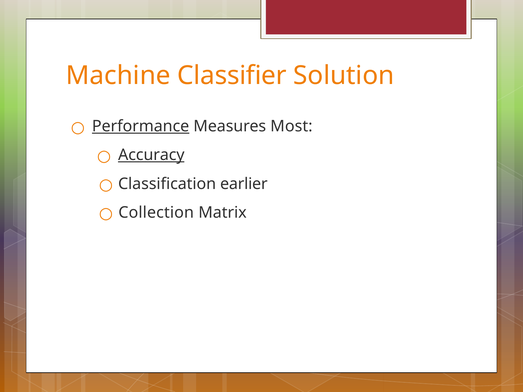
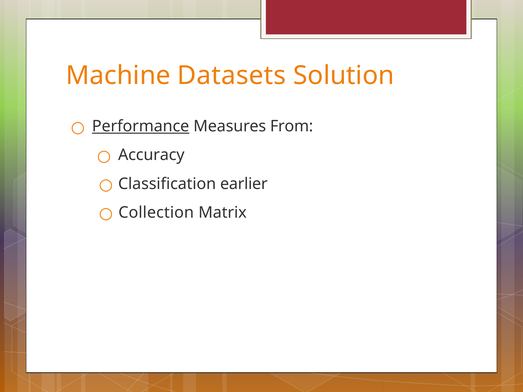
Classifier: Classifier -> Datasets
Most: Most -> From
Accuracy underline: present -> none
